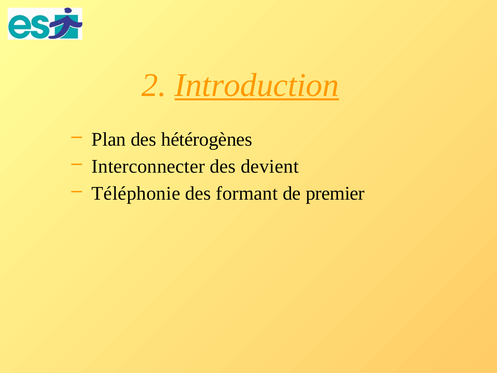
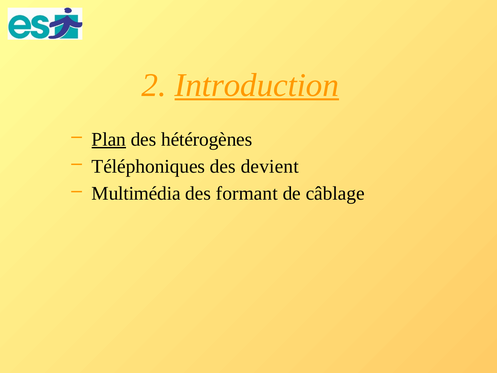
Plan underline: none -> present
Interconnecter: Interconnecter -> Téléphoniques
Téléphonie: Téléphonie -> Multimédia
premier: premier -> câblage
